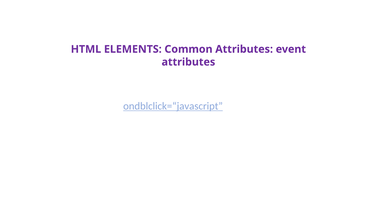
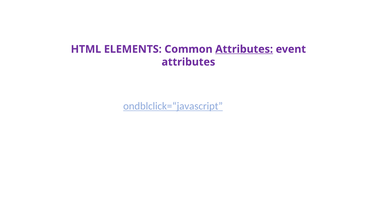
Attributes at (244, 49) underline: none -> present
